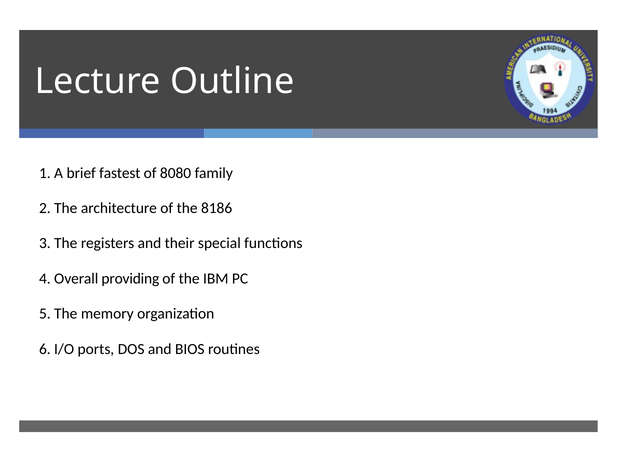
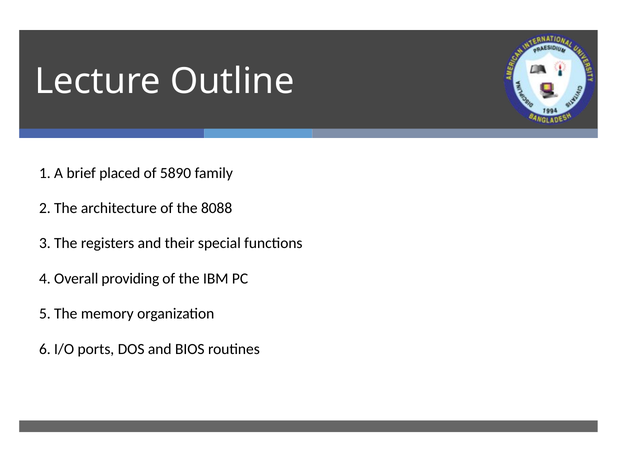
fastest: fastest -> placed
8080: 8080 -> 5890
8186: 8186 -> 8088
